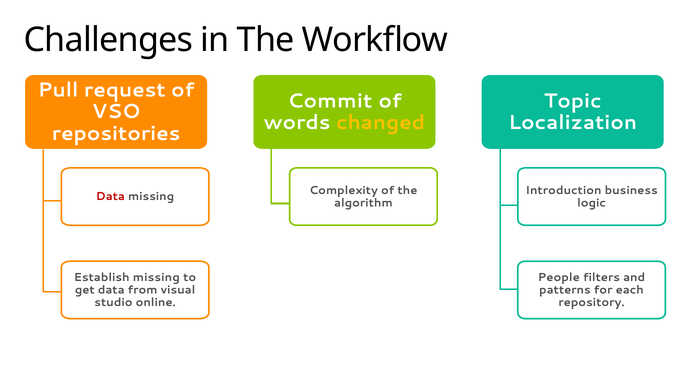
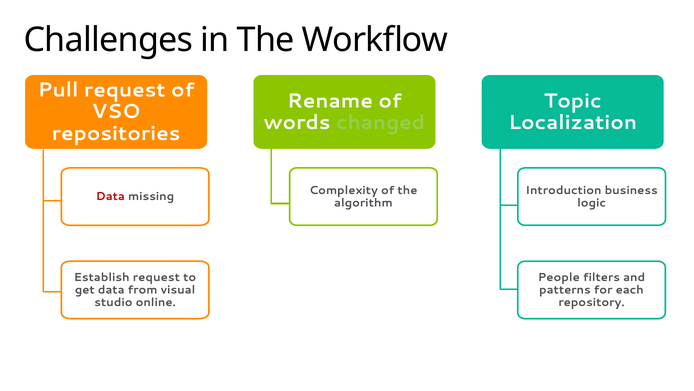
Commit: Commit -> Rename
changed colour: yellow -> light green
Establish missing: missing -> request
